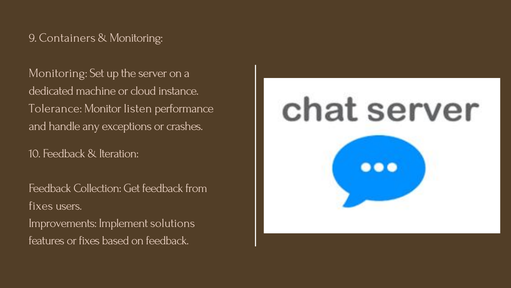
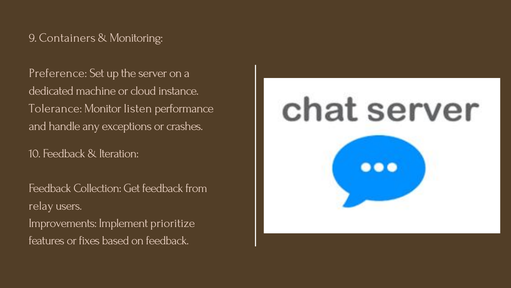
Monitoring at (58, 73): Monitoring -> Preference
fixes at (41, 205): fixes -> relay
solutions: solutions -> prioritize
